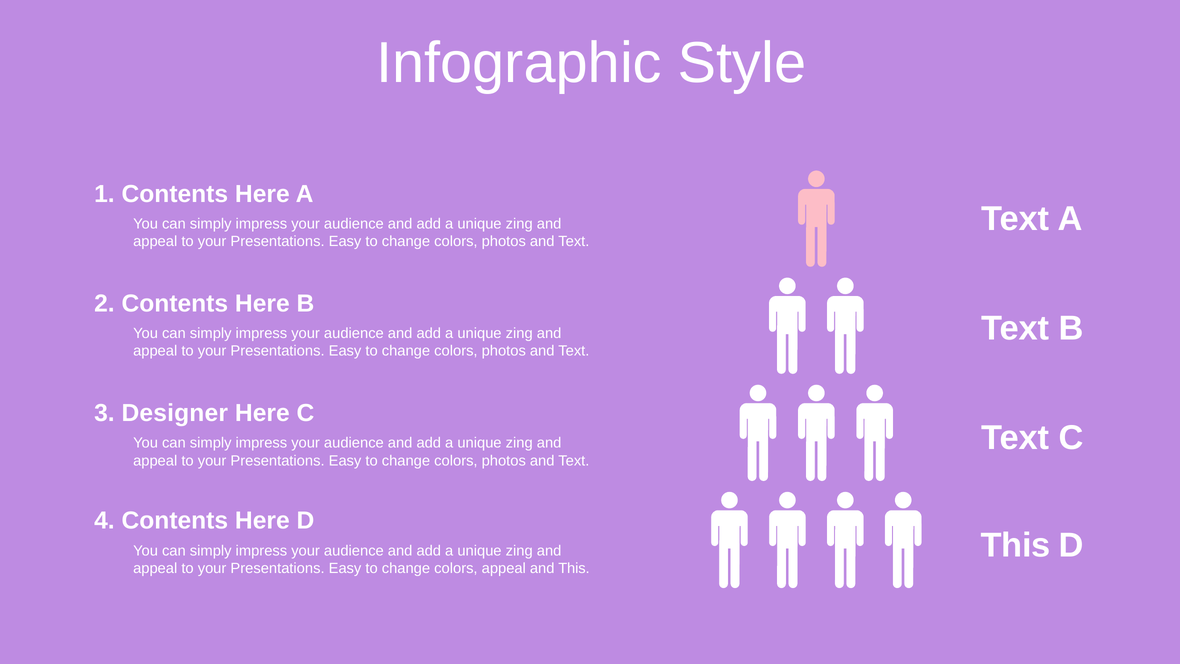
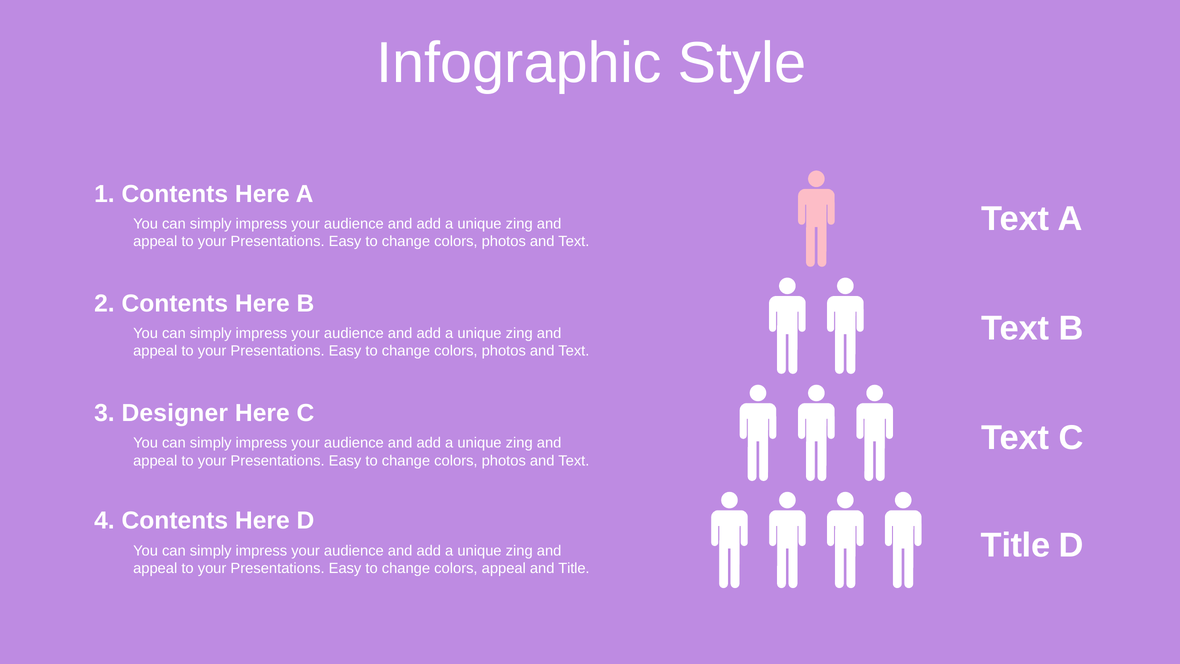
This at (1016, 545): This -> Title
and This: This -> Title
